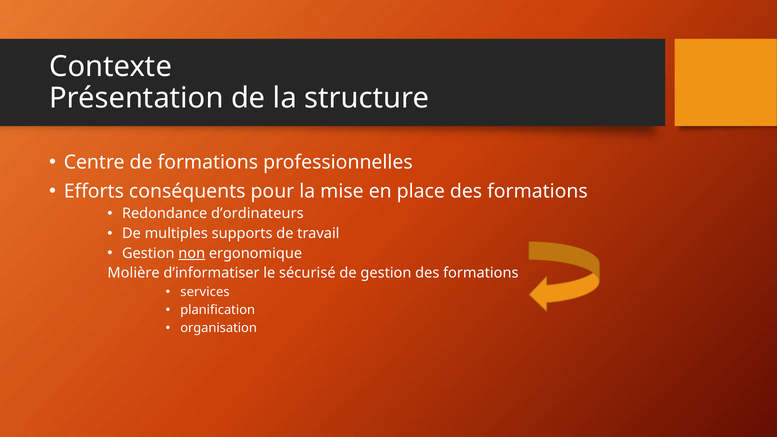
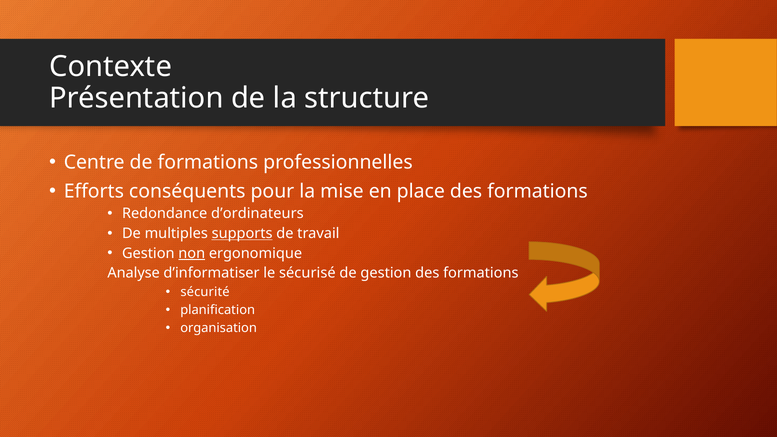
supports underline: none -> present
Molière: Molière -> Analyse
services: services -> sécurité
